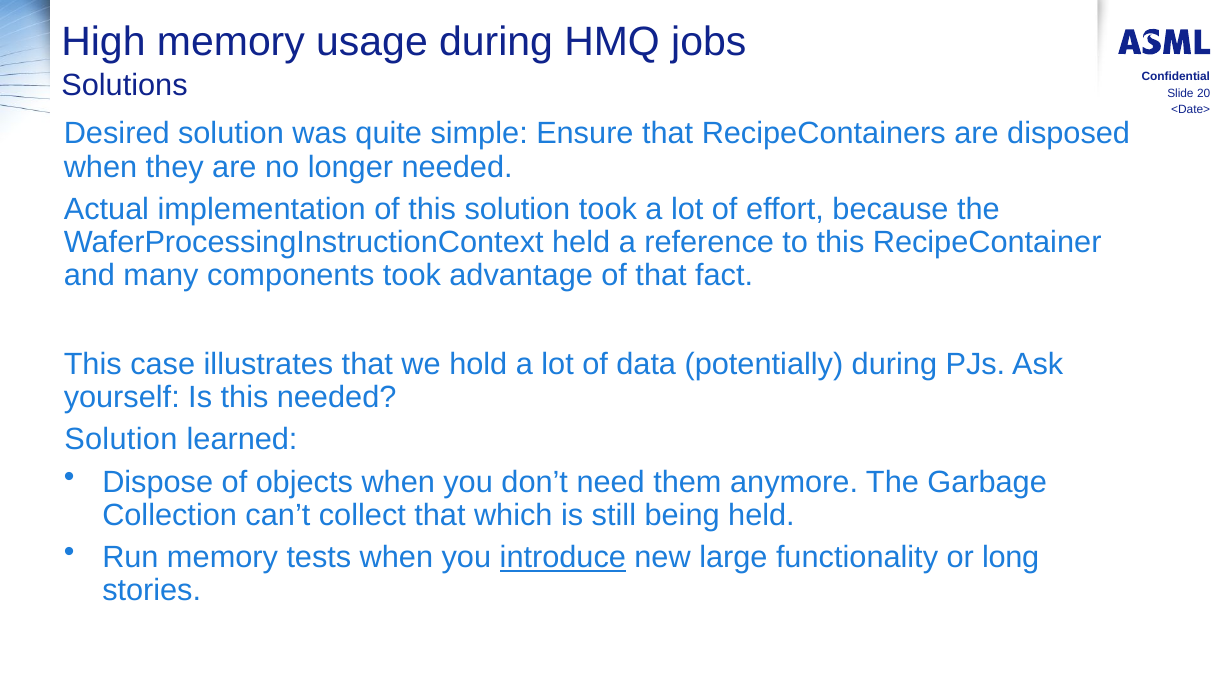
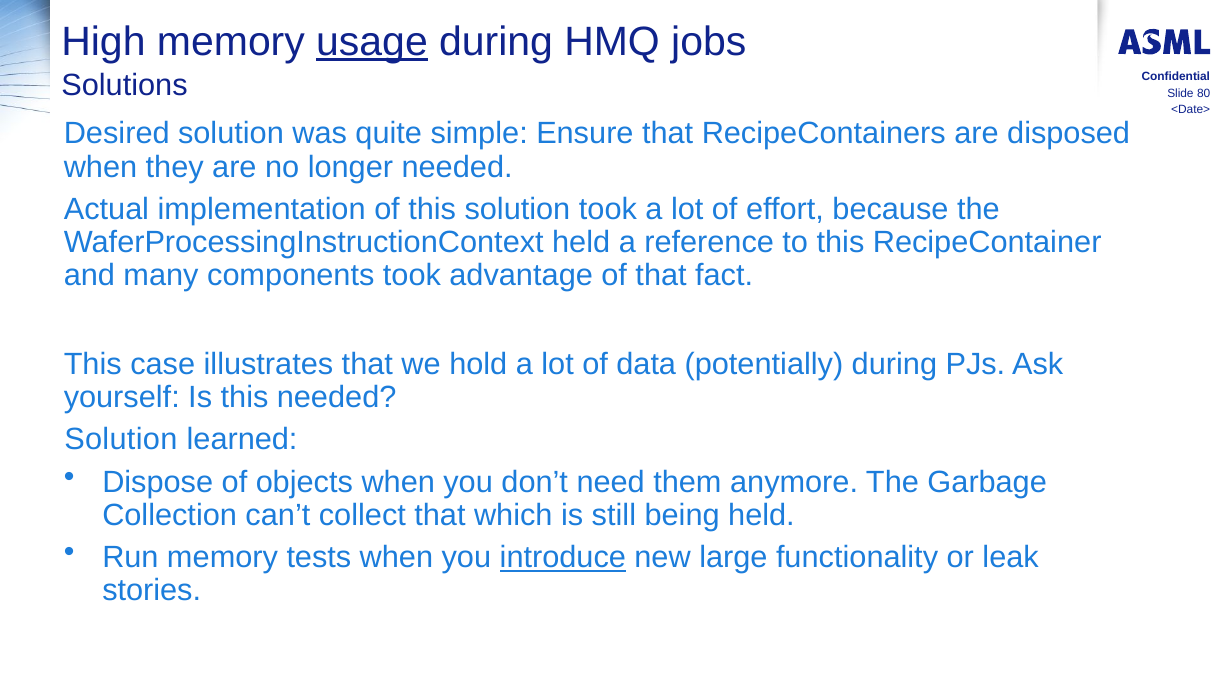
usage underline: none -> present
20: 20 -> 80
long: long -> leak
